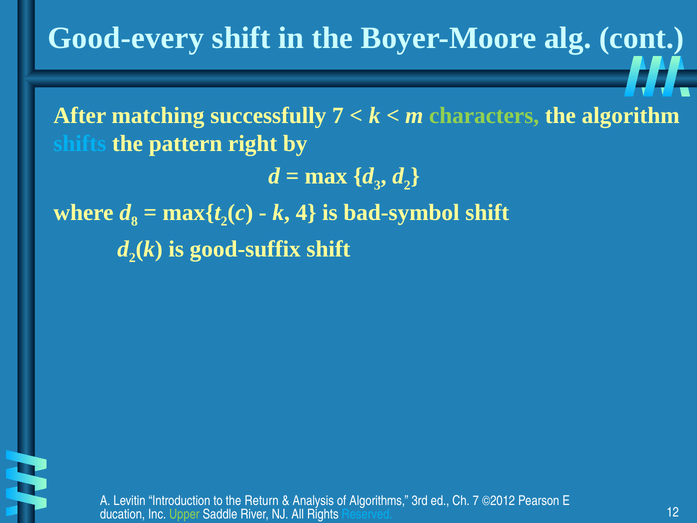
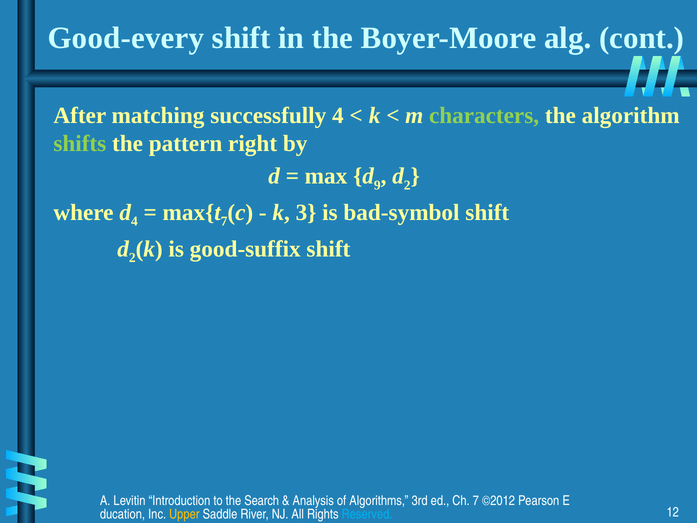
successfully 7: 7 -> 4
shifts colour: light blue -> light green
3: 3 -> 9
d 8: 8 -> 4
2 at (224, 221): 2 -> 7
4: 4 -> 3
Return: Return -> Search
Upper colour: light green -> yellow
